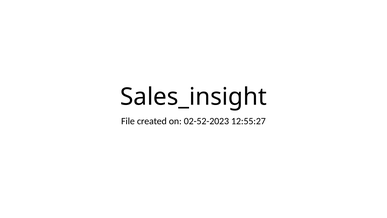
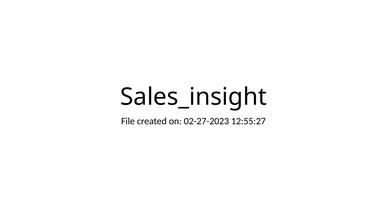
02-52-2023: 02-52-2023 -> 02-27-2023
